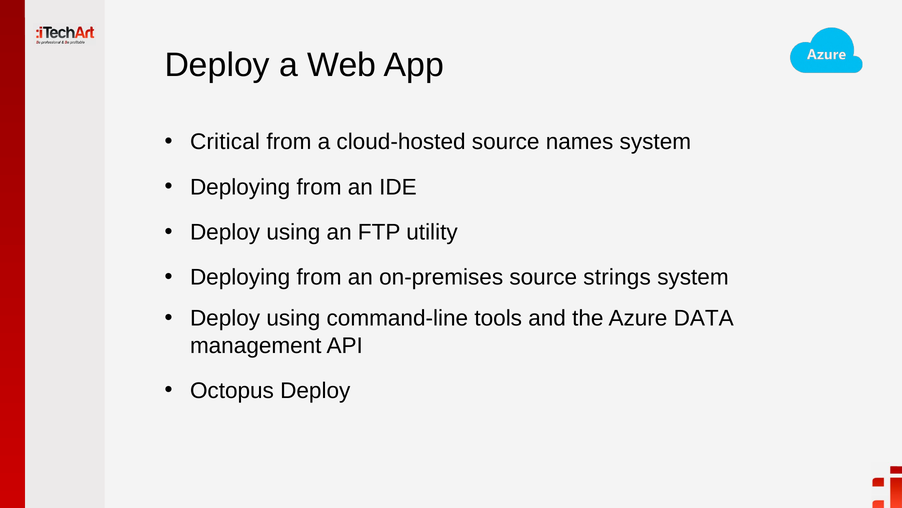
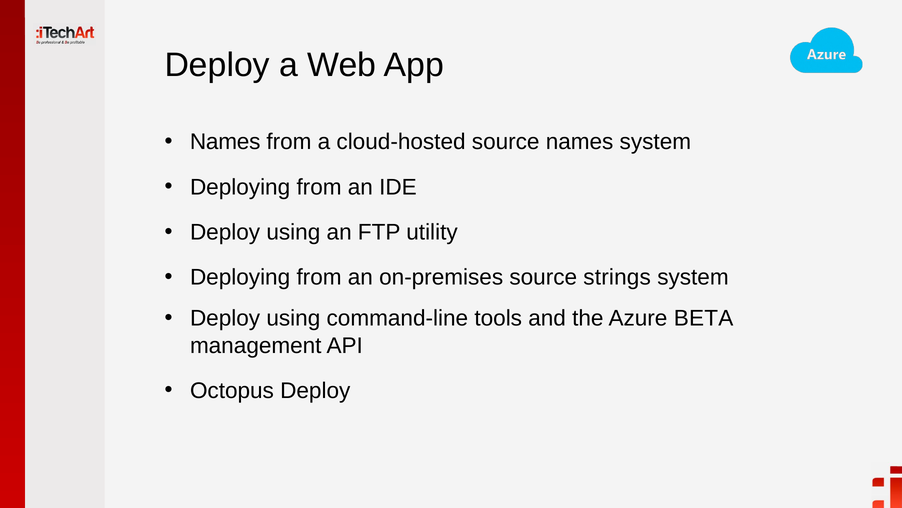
Critical at (225, 142): Critical -> Names
DATA: DATA -> BETA
